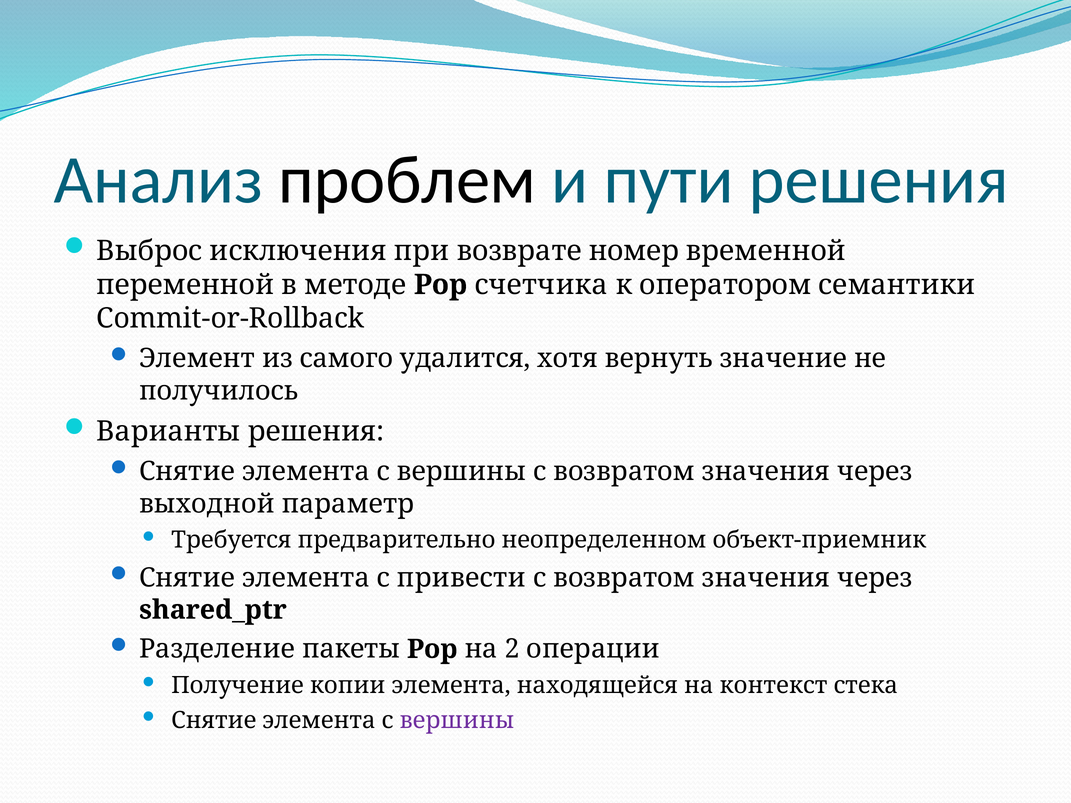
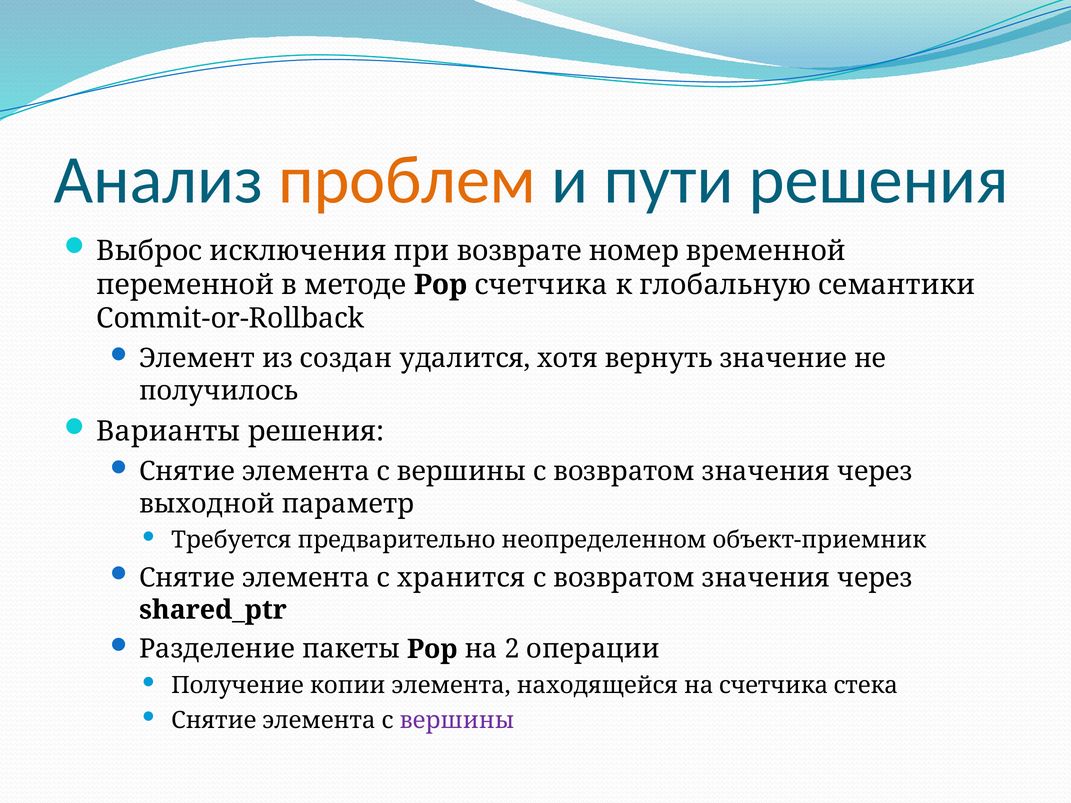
проблем colour: black -> orange
оператором: оператором -> глобальную
самого: самого -> создан
привести: привести -> хранится
на контекст: контекст -> счетчика
